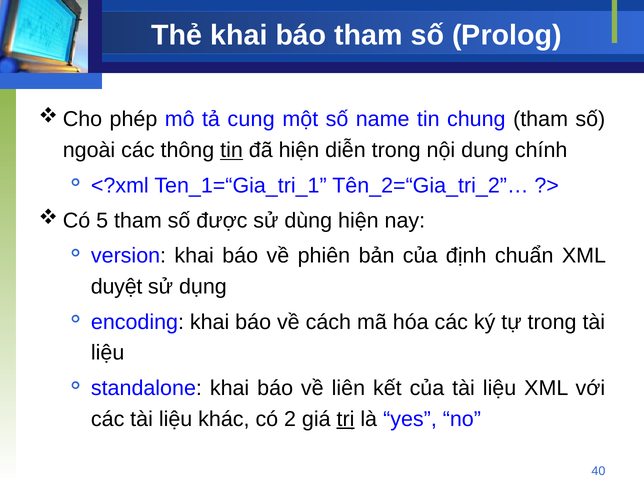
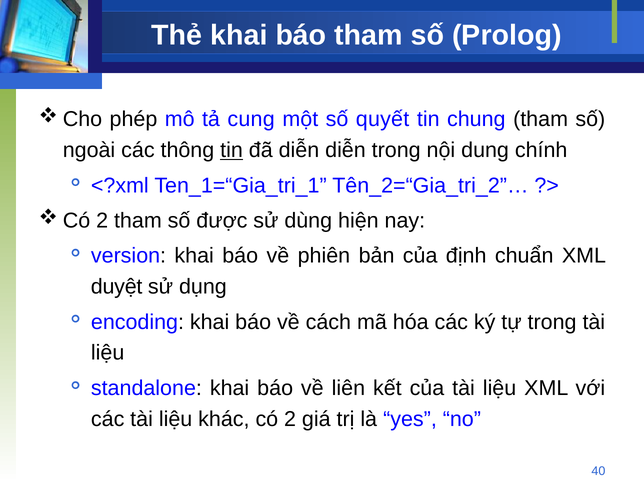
name: name -> quyết
đã hiện: hiện -> diễn
5 at (102, 221): 5 -> 2
trị underline: present -> none
